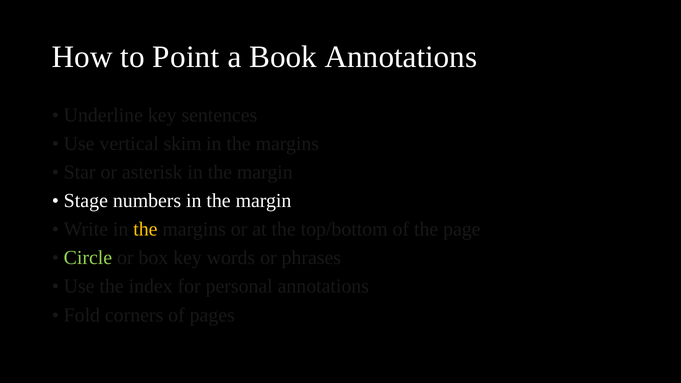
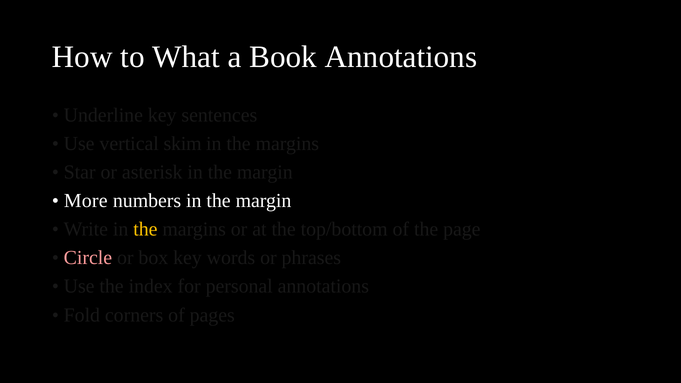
Point: Point -> What
Stage: Stage -> More
Circle colour: light green -> pink
